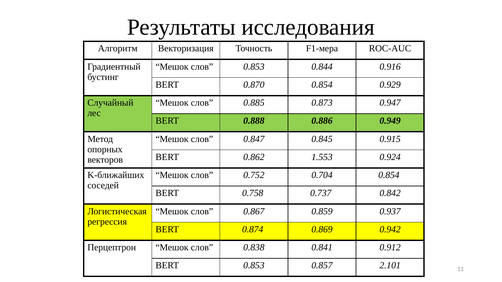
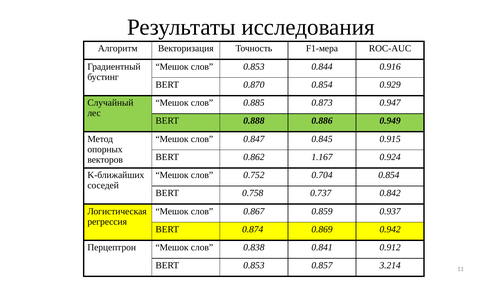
1.553: 1.553 -> 1.167
2.101: 2.101 -> 3.214
